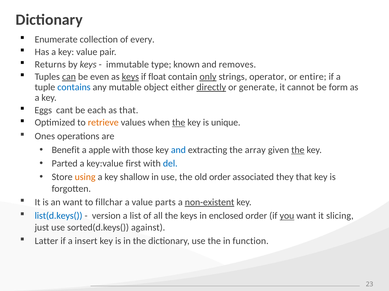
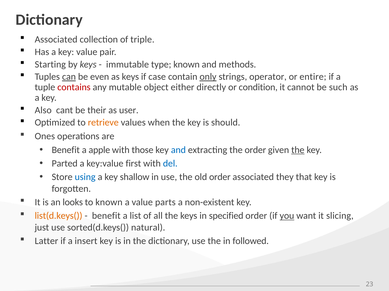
Enumerate at (56, 40): Enumerate -> Associated
every: every -> triple
Returns: Returns -> Starting
removes: removes -> methods
keys at (130, 77) underline: present -> none
float: float -> case
contains colour: blue -> red
directly underline: present -> none
generate: generate -> condition
form: form -> such
Eggs: Eggs -> Also
each: each -> their
as that: that -> user
the at (179, 123) underline: present -> none
unique: unique -> should
the array: array -> order
using colour: orange -> blue
an want: want -> looks
to fillchar: fillchar -> known
non-existent underline: present -> none
list(d.keys( colour: blue -> orange
version at (106, 216): version -> benefit
enclosed: enclosed -> specified
against: against -> natural
function: function -> followed
